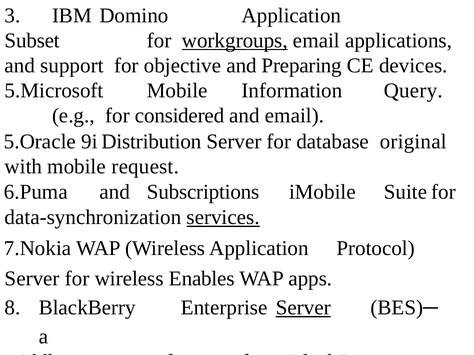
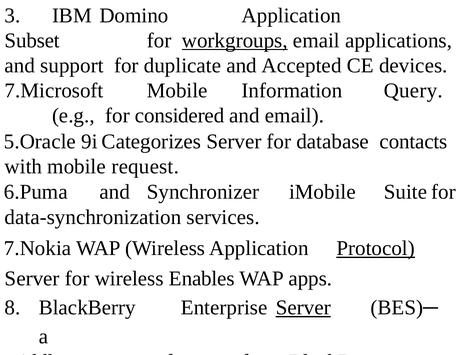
objective: objective -> duplicate
Preparing: Preparing -> Accepted
5.Microsoft: 5.Microsoft -> 7.Microsoft
Distribution: Distribution -> Categorizes
original: original -> contacts
Subscriptions: Subscriptions -> Synchronizer
services underline: present -> none
Protocol underline: none -> present
